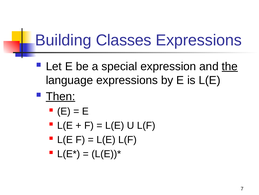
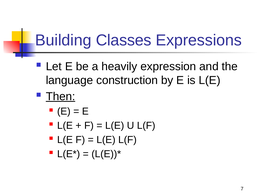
special: special -> heavily
the underline: present -> none
language expressions: expressions -> construction
